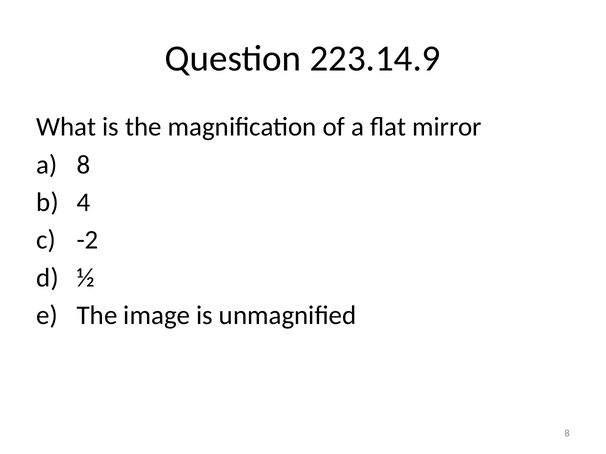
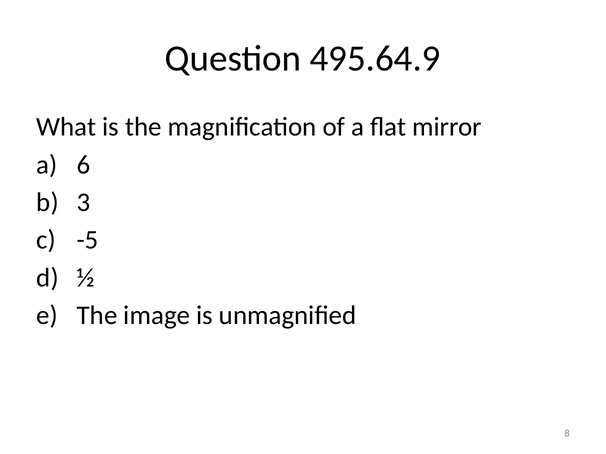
223.14.9: 223.14.9 -> 495.64.9
a 8: 8 -> 6
4: 4 -> 3
-2: -2 -> -5
